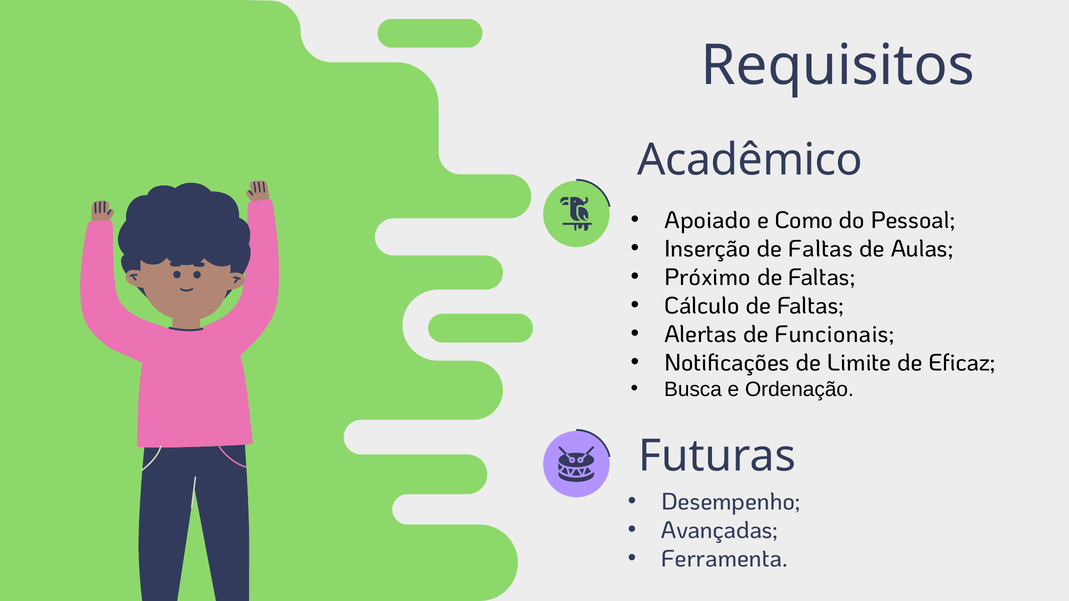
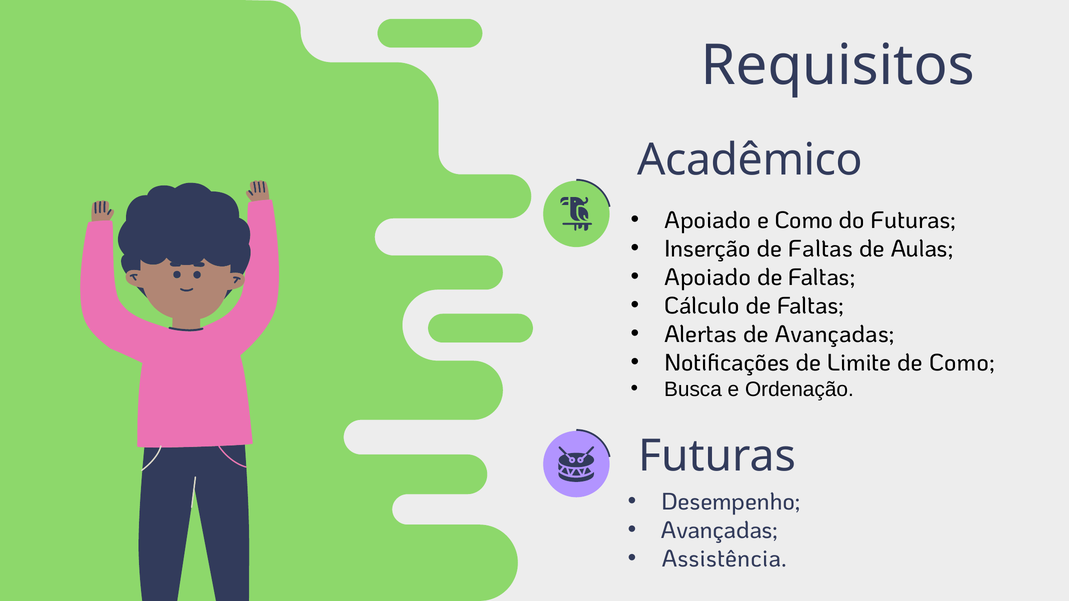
do Pessoal: Pessoal -> Futuras
Próximo at (707, 277): Próximo -> Apoiado
de Funcionais: Funcionais -> Avançadas
de Eficaz: Eficaz -> Como
Ferramenta: Ferramenta -> Assistência
